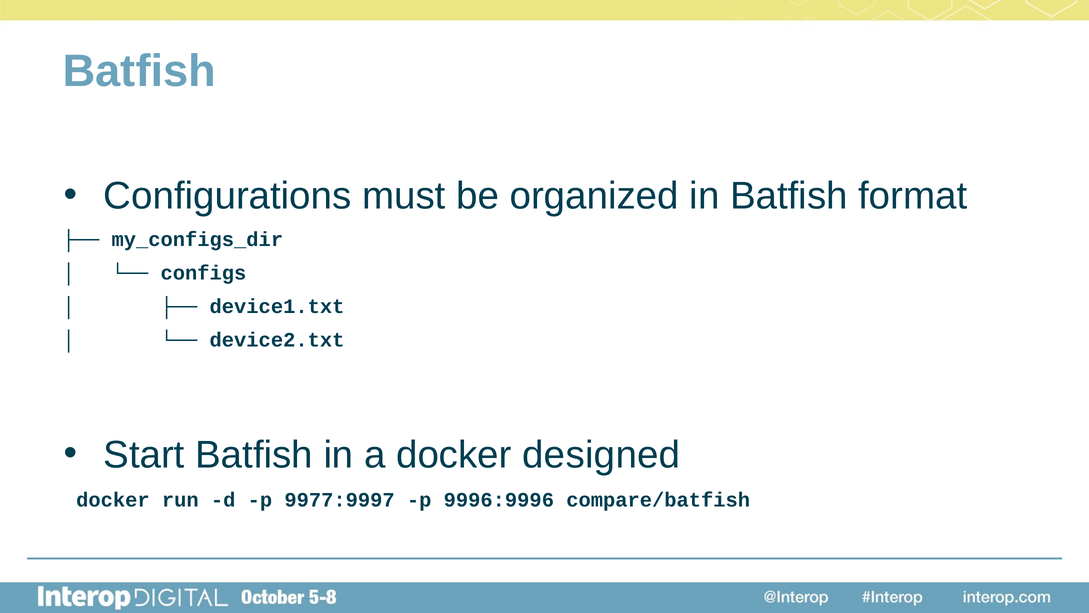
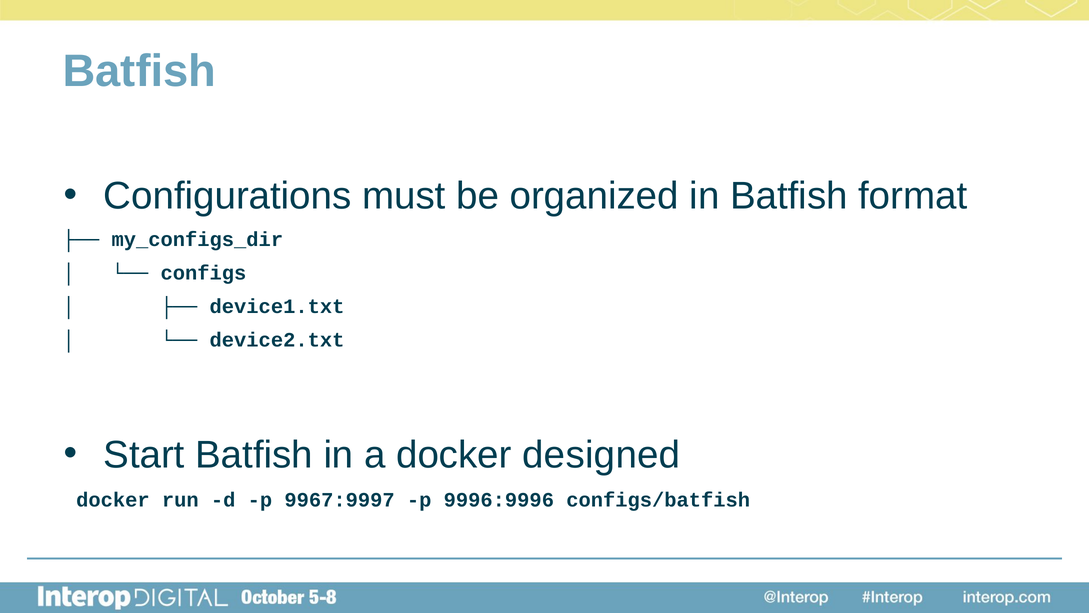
9977:9997: 9977:9997 -> 9967:9997
compare/batfish: compare/batfish -> configs/batfish
